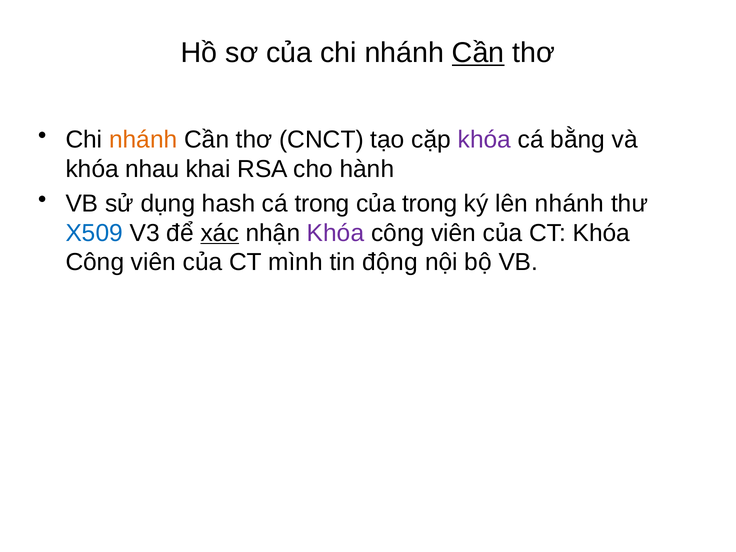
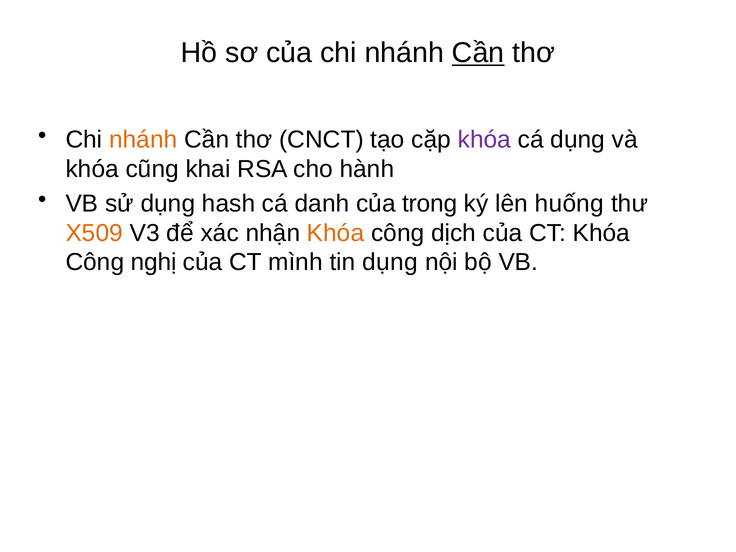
cá bằng: bằng -> dụng
nhau: nhau -> cũng
cá trong: trong -> danh
lên nhánh: nhánh -> huống
X509 colour: blue -> orange
xác underline: present -> none
Khóa at (336, 233) colour: purple -> orange
viên at (454, 233): viên -> dịch
viên at (154, 262): viên -> nghị
tin động: động -> dụng
